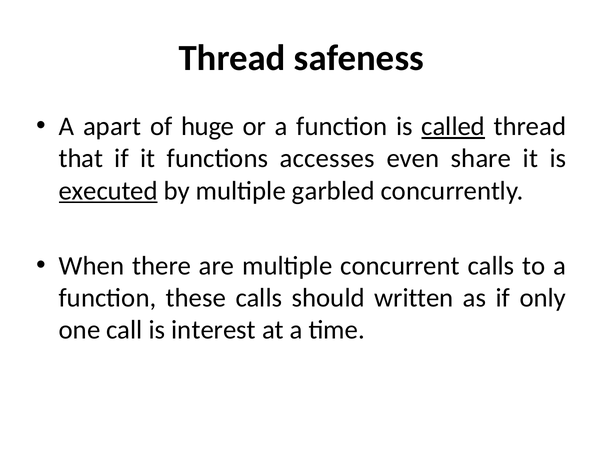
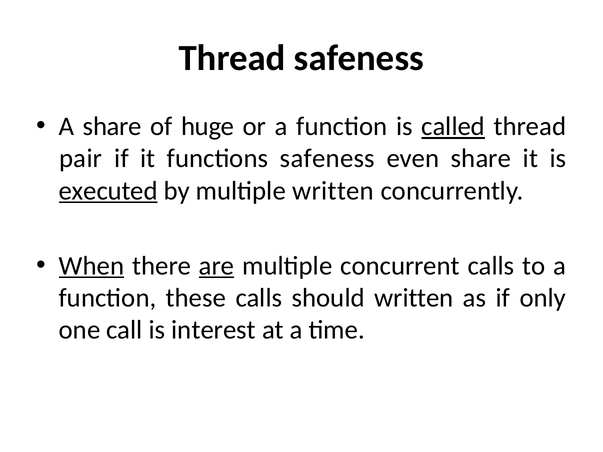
A apart: apart -> share
that: that -> pair
functions accesses: accesses -> safeness
multiple garbled: garbled -> written
When underline: none -> present
are underline: none -> present
